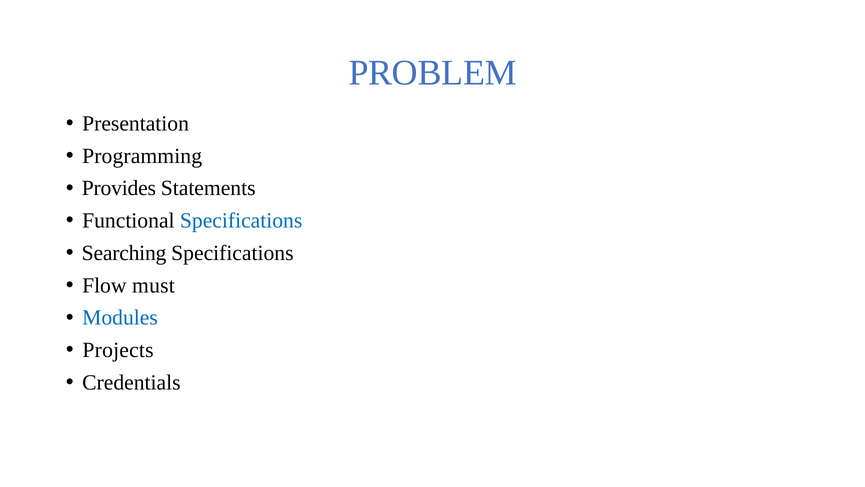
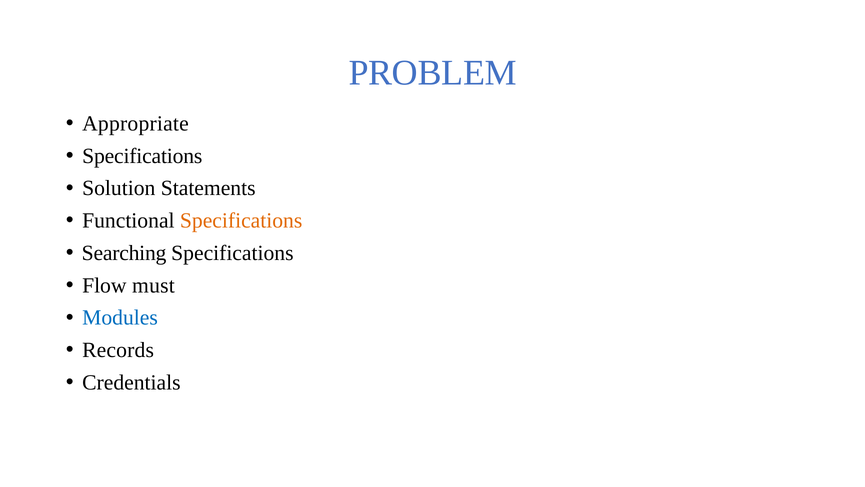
Presentation: Presentation -> Appropriate
Programming at (142, 156): Programming -> Specifications
Provides: Provides -> Solution
Specifications at (241, 220) colour: blue -> orange
Projects: Projects -> Records
